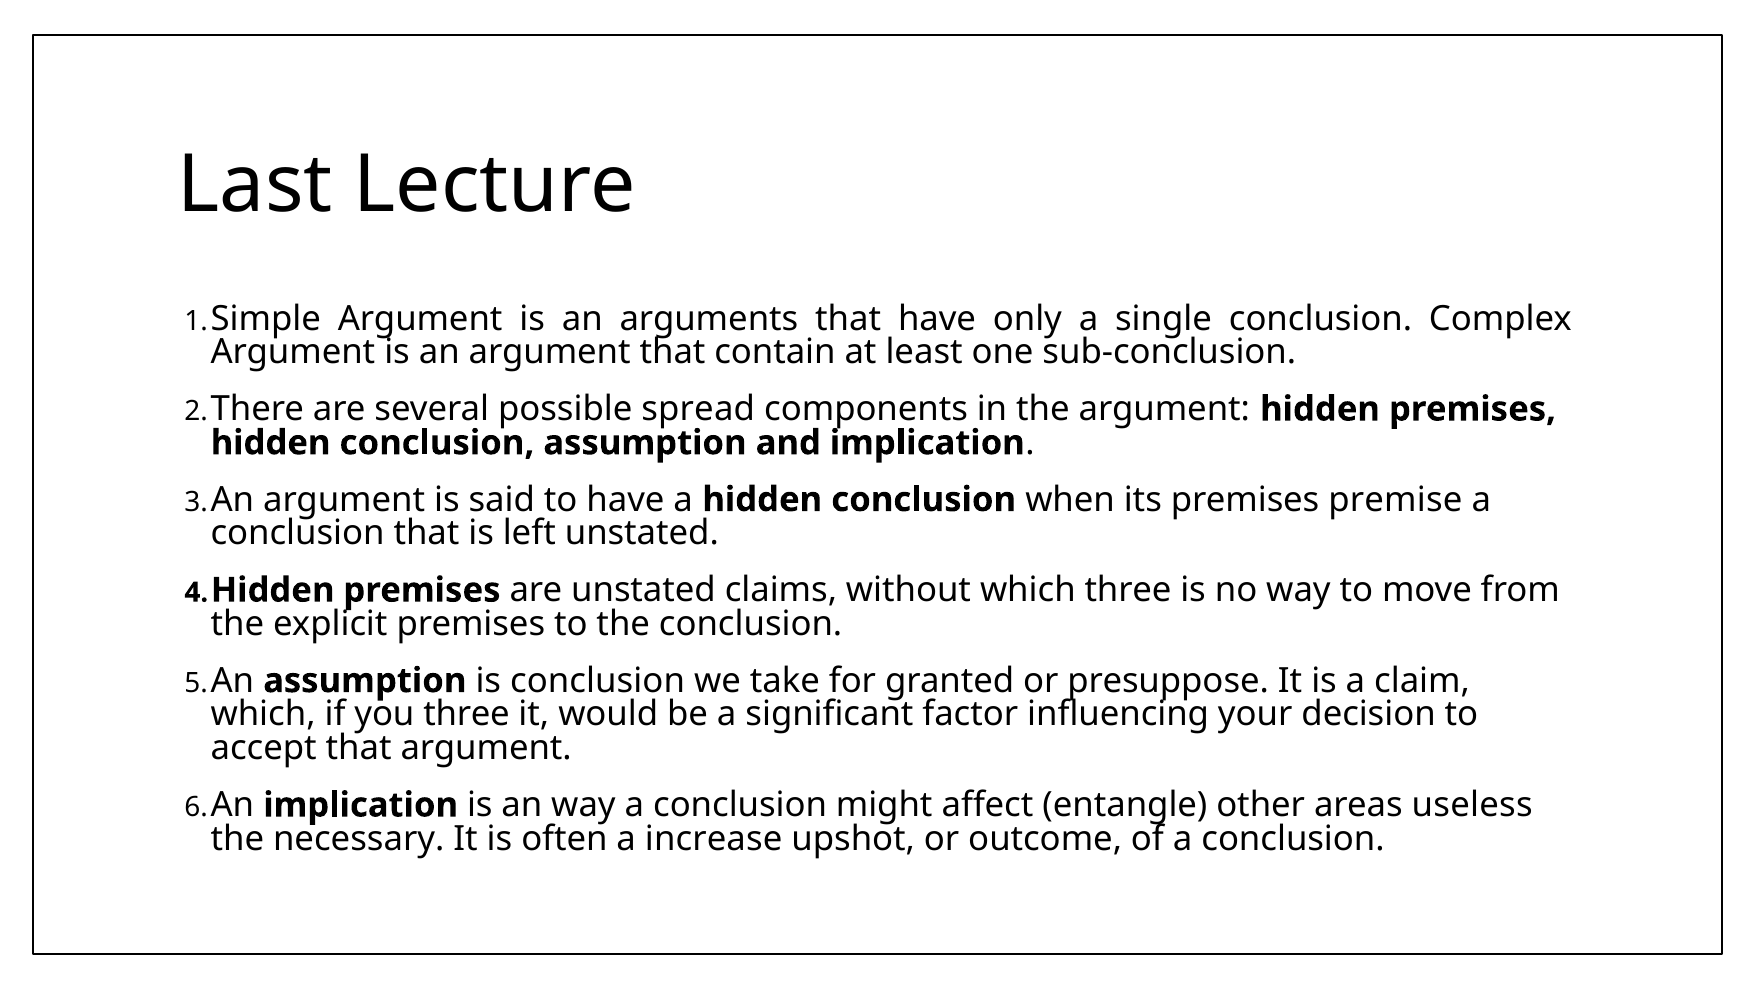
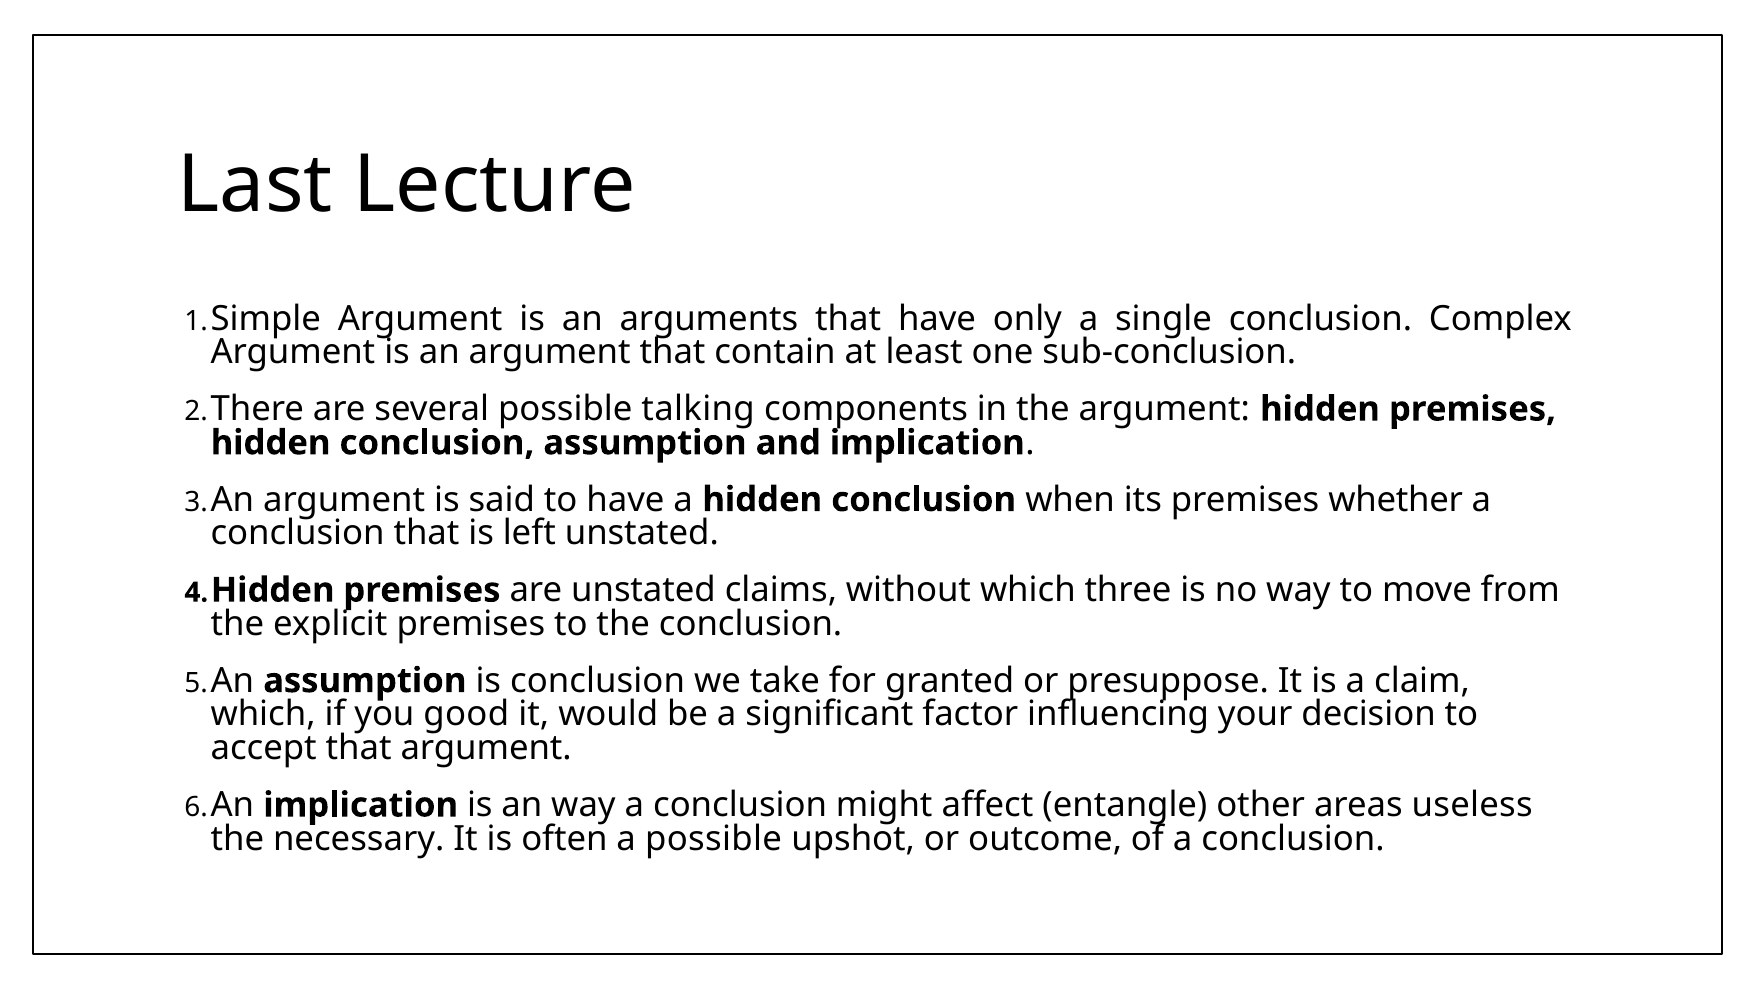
spread: spread -> talking
premise: premise -> whether
you three: three -> good
a increase: increase -> possible
